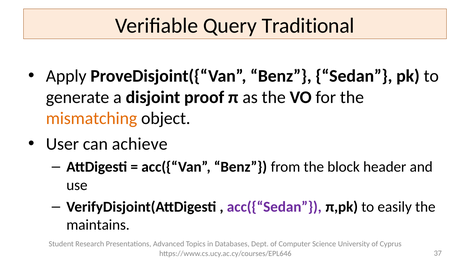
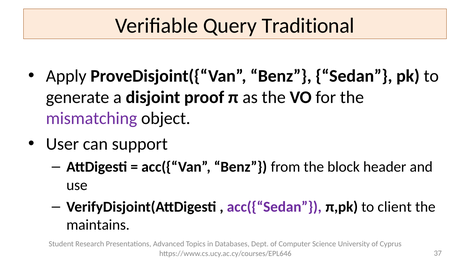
mismatching colour: orange -> purple
achieve: achieve -> support
easily: easily -> client
